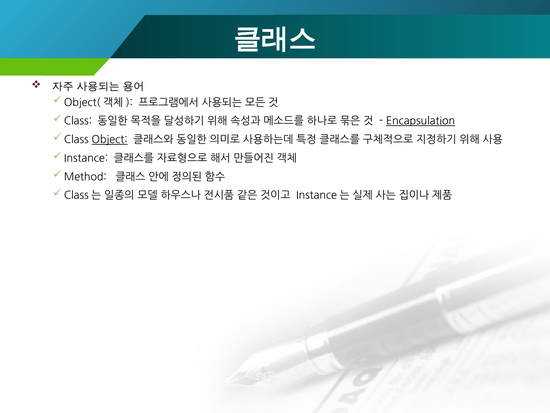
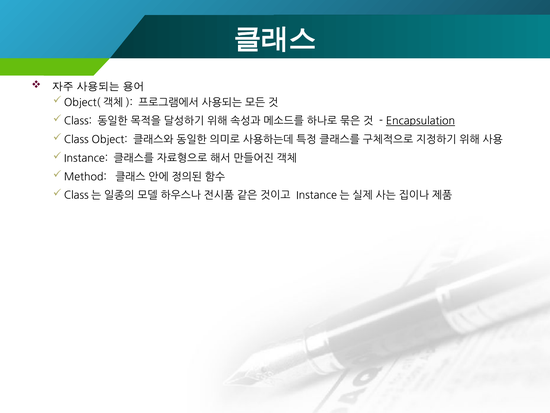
Object underline: present -> none
